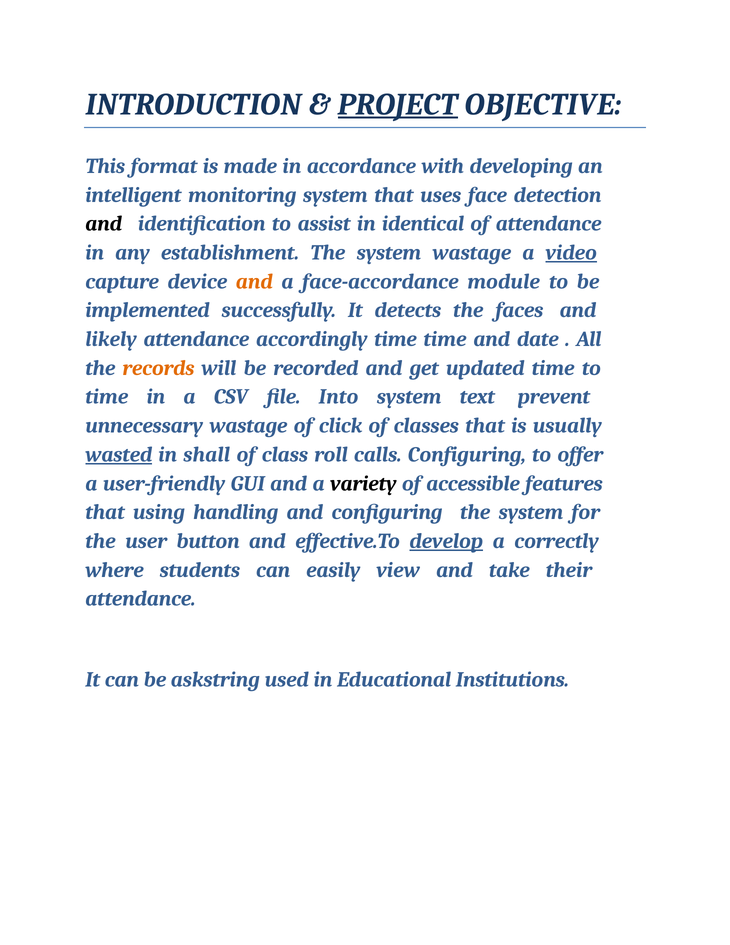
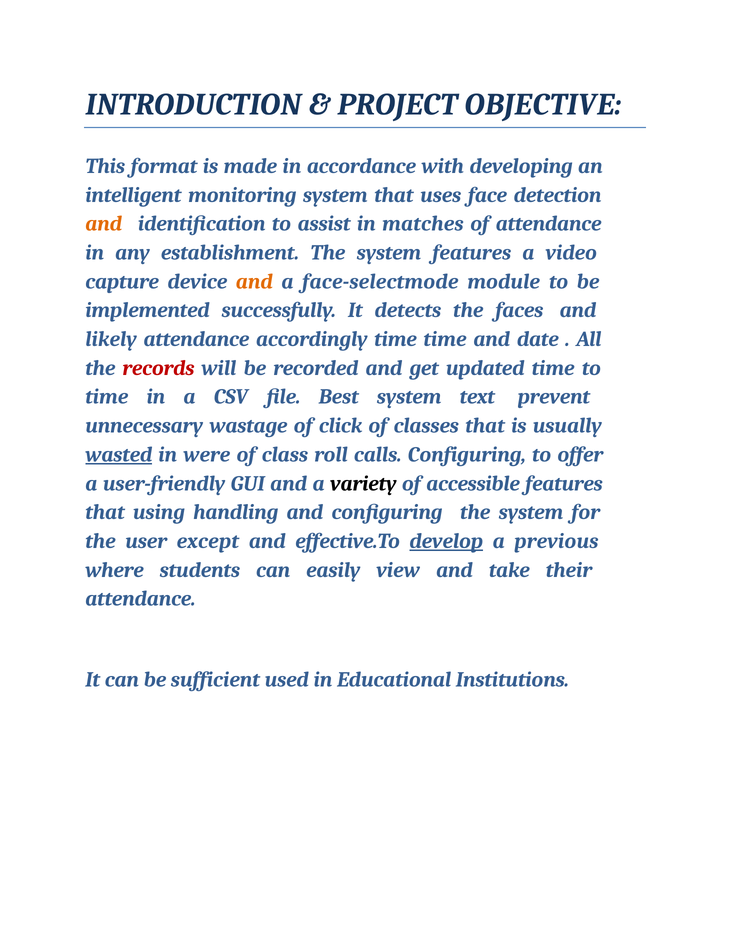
PROJECT underline: present -> none
and at (104, 224) colour: black -> orange
identical: identical -> matches
system wastage: wastage -> features
video underline: present -> none
face-accordance: face-accordance -> face-selectmode
records colour: orange -> red
Into: Into -> Best
shall: shall -> were
button: button -> except
correctly: correctly -> previous
askstring: askstring -> sufficient
